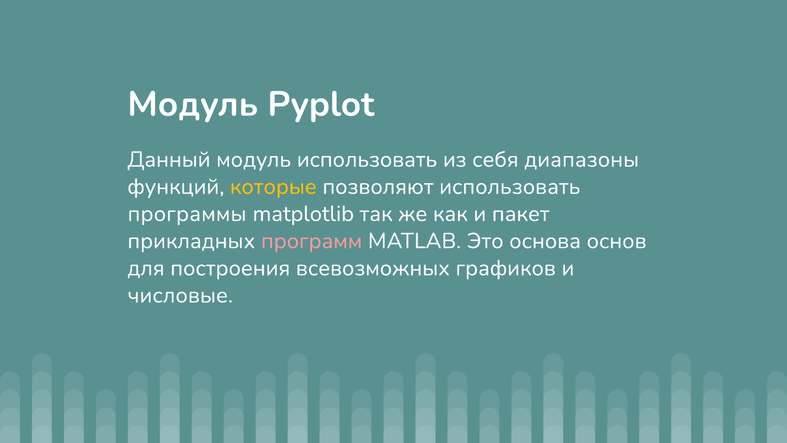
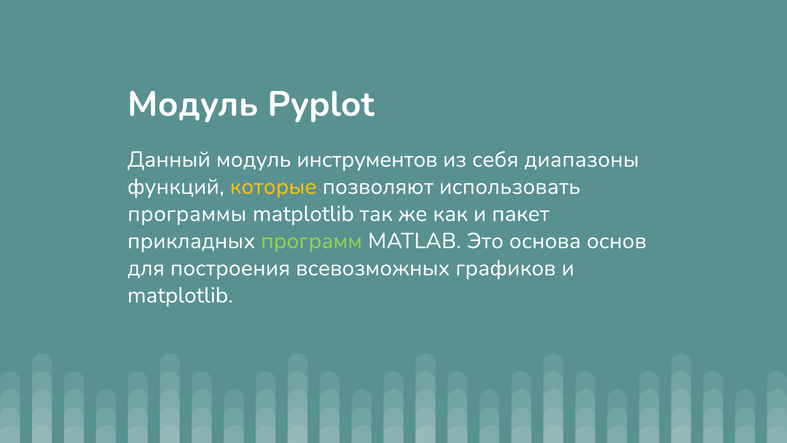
модуль использовать: использовать -> инструментов
программ colour: pink -> light green
числовые at (180, 295): числовые -> matplotlib
